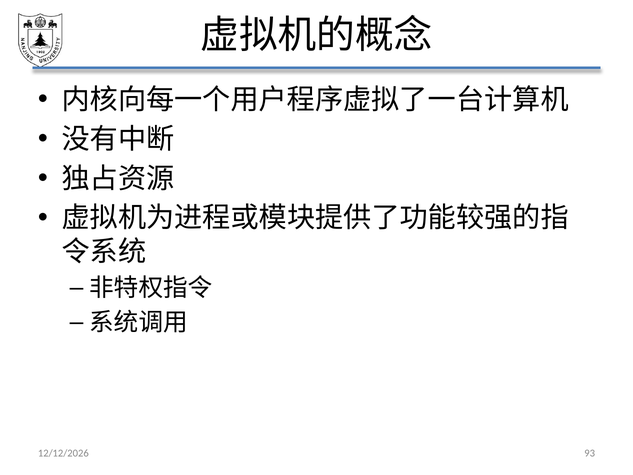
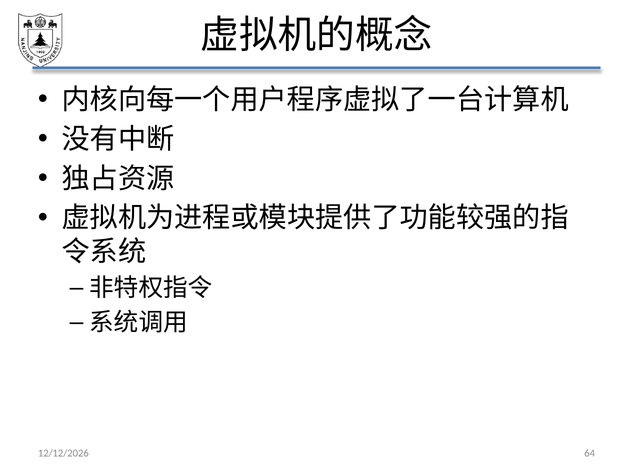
93: 93 -> 64
